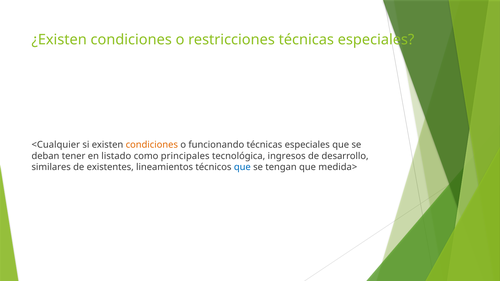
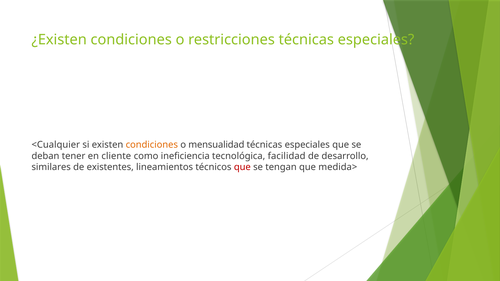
funcionando: funcionando -> mensualidad
listado: listado -> cliente
principales: principales -> ineficiencia
ingresos: ingresos -> facilidad
que at (242, 167) colour: blue -> red
